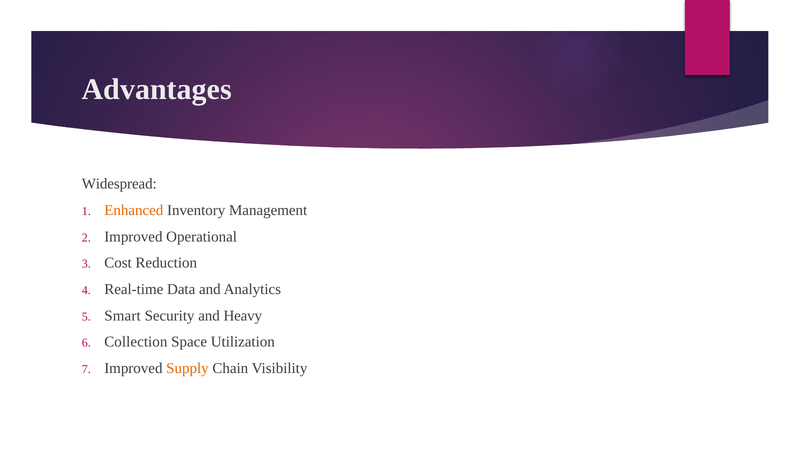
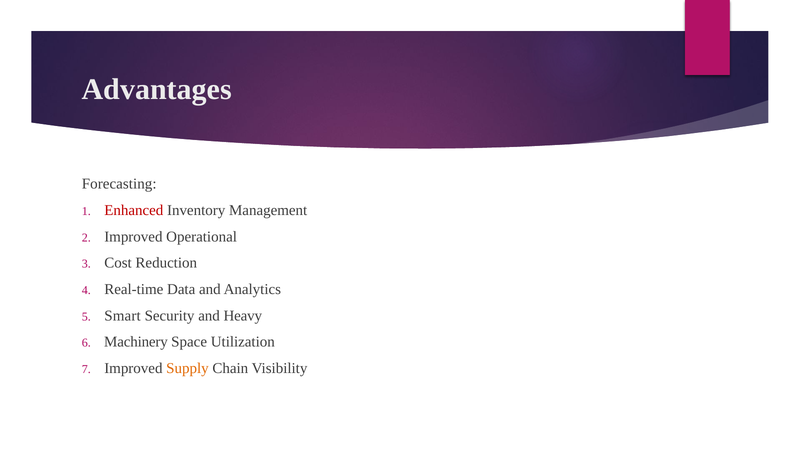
Widespread: Widespread -> Forecasting
Enhanced colour: orange -> red
Collection: Collection -> Machinery
